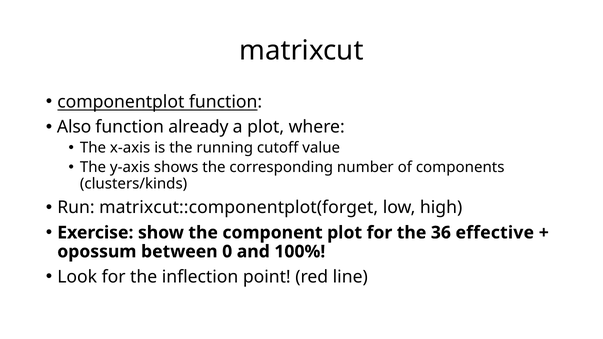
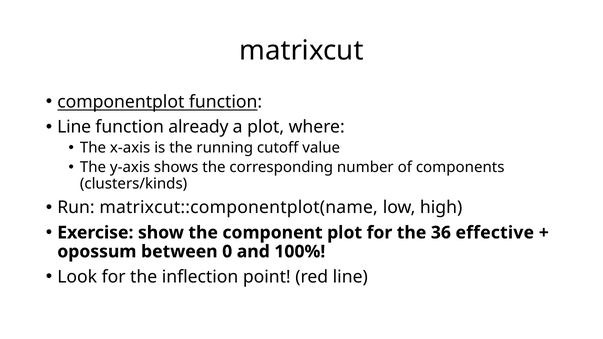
Also at (74, 127): Also -> Line
matrixcut::componentplot(forget: matrixcut::componentplot(forget -> matrixcut::componentplot(name
